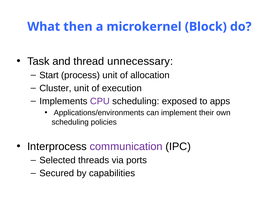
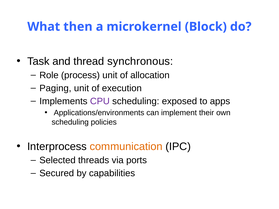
unnecessary: unnecessary -> synchronous
Start: Start -> Role
Cluster: Cluster -> Paging
communication colour: purple -> orange
